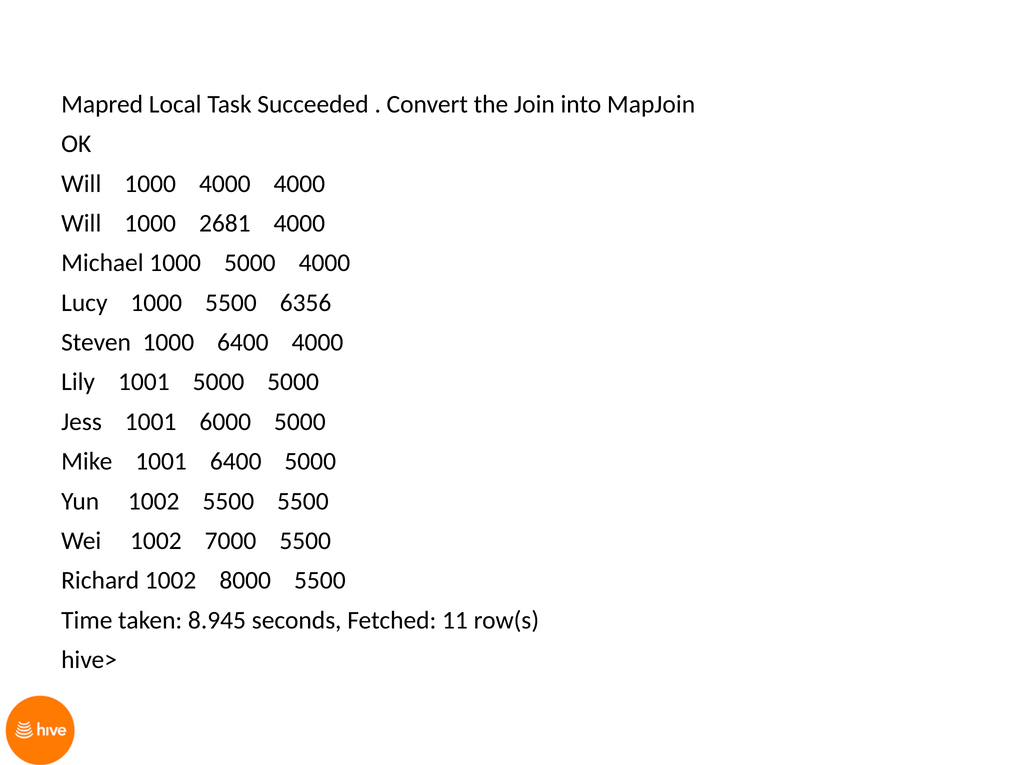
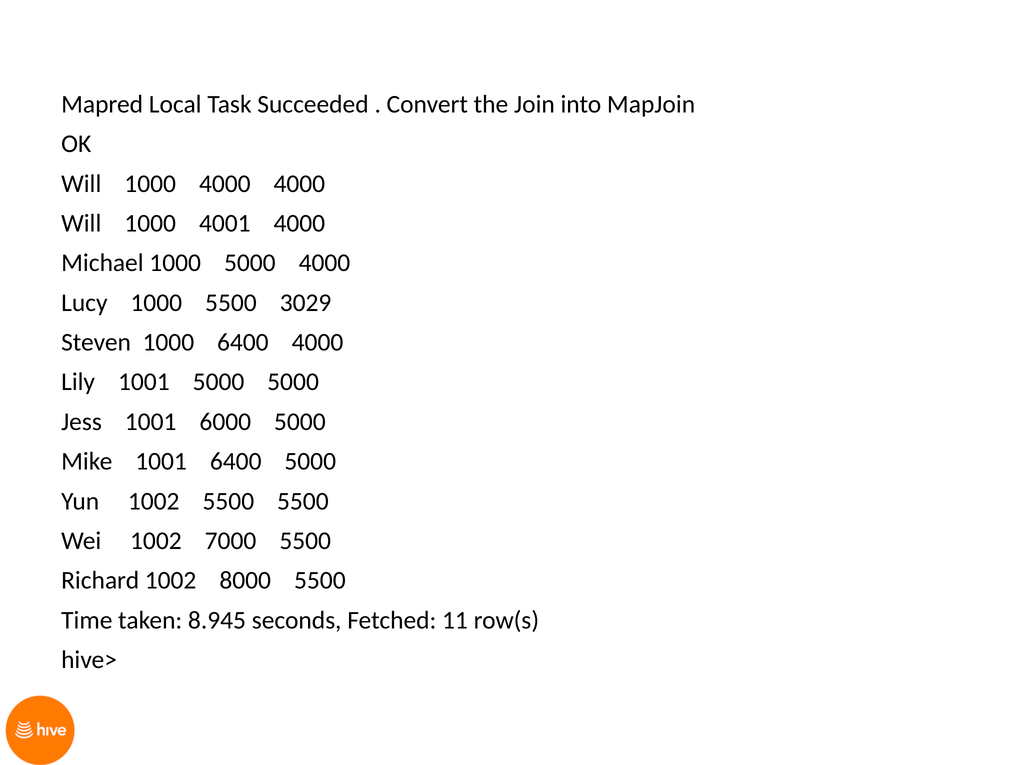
2681: 2681 -> 4001
6356: 6356 -> 3029
